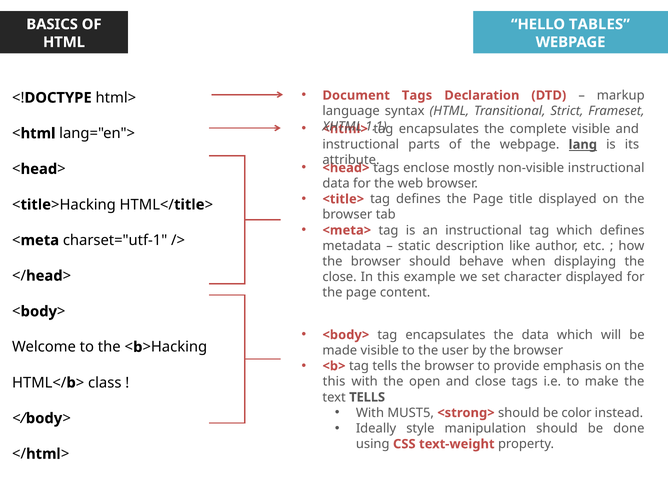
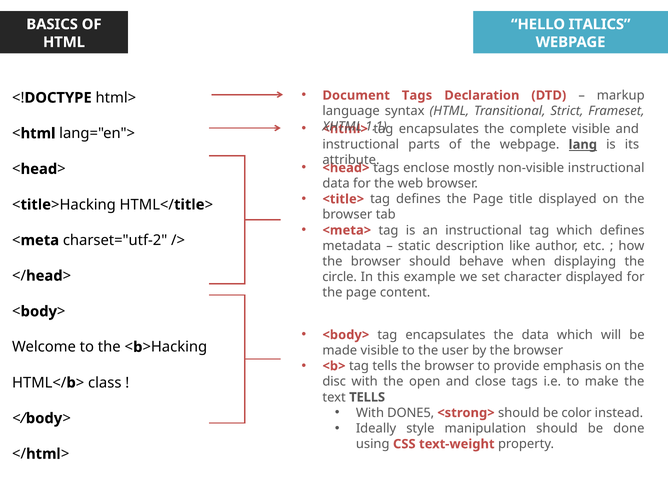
TABLES: TABLES -> ITALICS
charset="utf-1: charset="utf-1 -> charset="utf-2
close at (340, 277): close -> circle
this at (334, 382): this -> disc
MUST5: MUST5 -> DONE5
